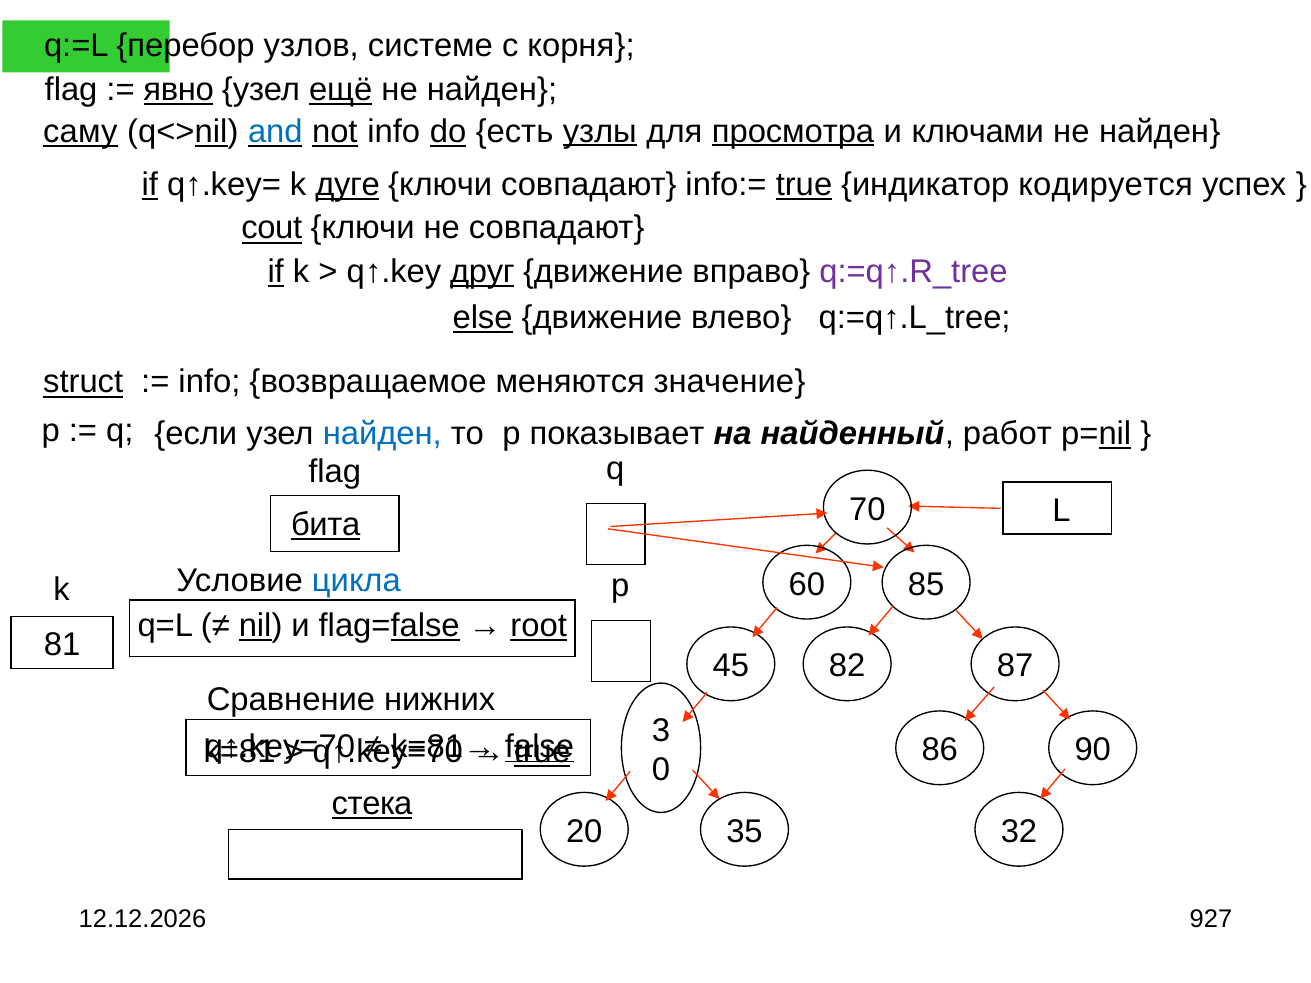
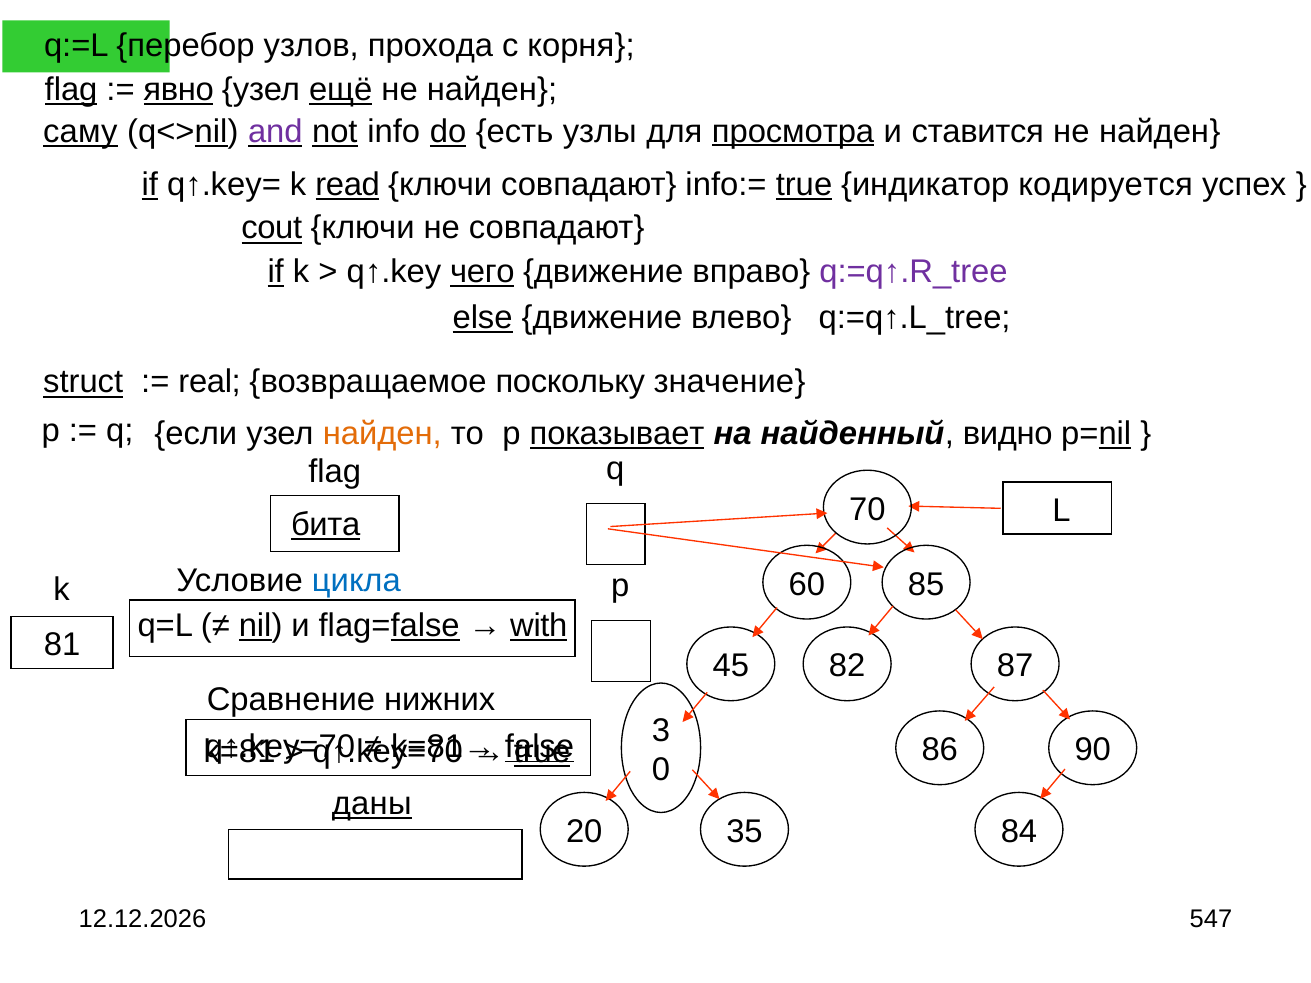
системе: системе -> прохода
flag at (71, 90) underline: none -> present
and colour: blue -> purple
узлы underline: present -> none
ключами: ключами -> ставится
дуге: дуге -> read
друг: друг -> чего
info at (209, 382): info -> real
меняются: меняются -> поскольку
найден at (382, 434) colour: blue -> orange
показывает underline: none -> present
работ: работ -> видно
root: root -> with
стека: стека -> даны
32: 32 -> 84
927: 927 -> 547
